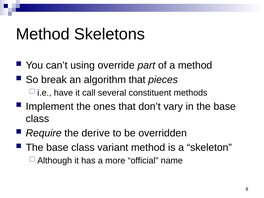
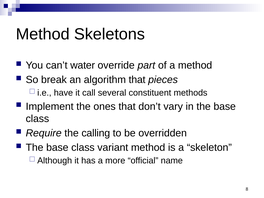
using: using -> water
derive: derive -> calling
